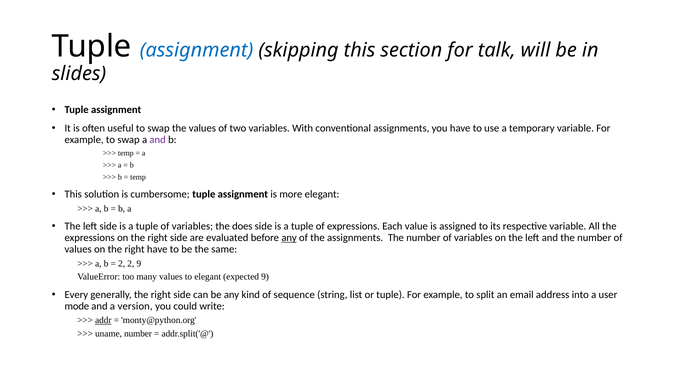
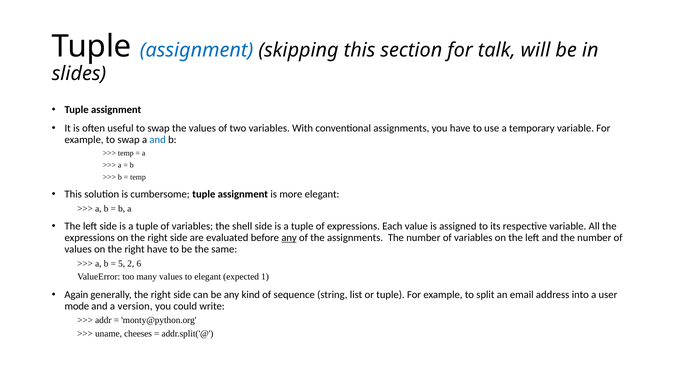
and at (158, 140) colour: purple -> blue
does: does -> shell
2 at (122, 264): 2 -> 5
2 9: 9 -> 6
expected 9: 9 -> 1
Every: Every -> Again
addr underline: present -> none
uname number: number -> cheeses
